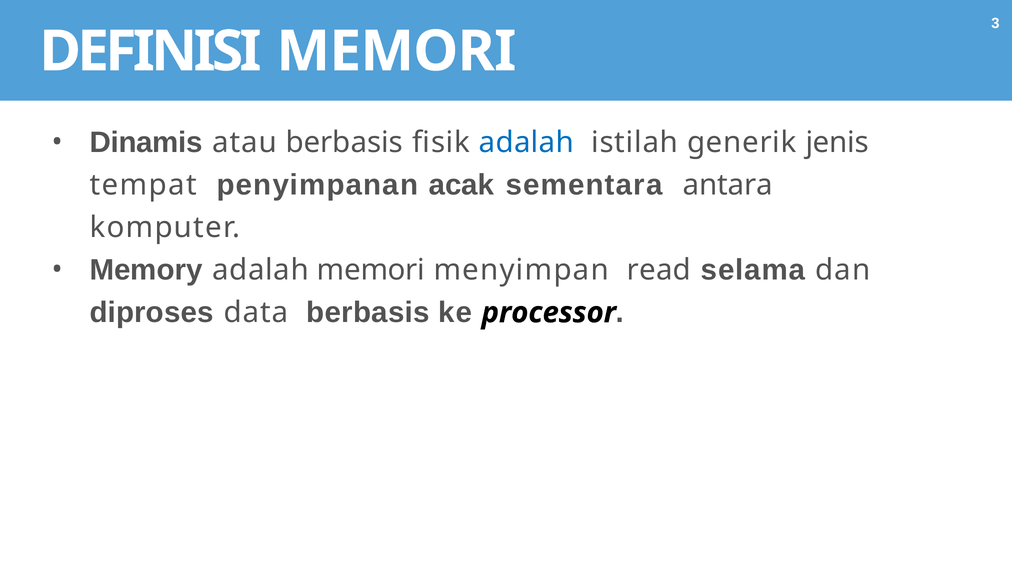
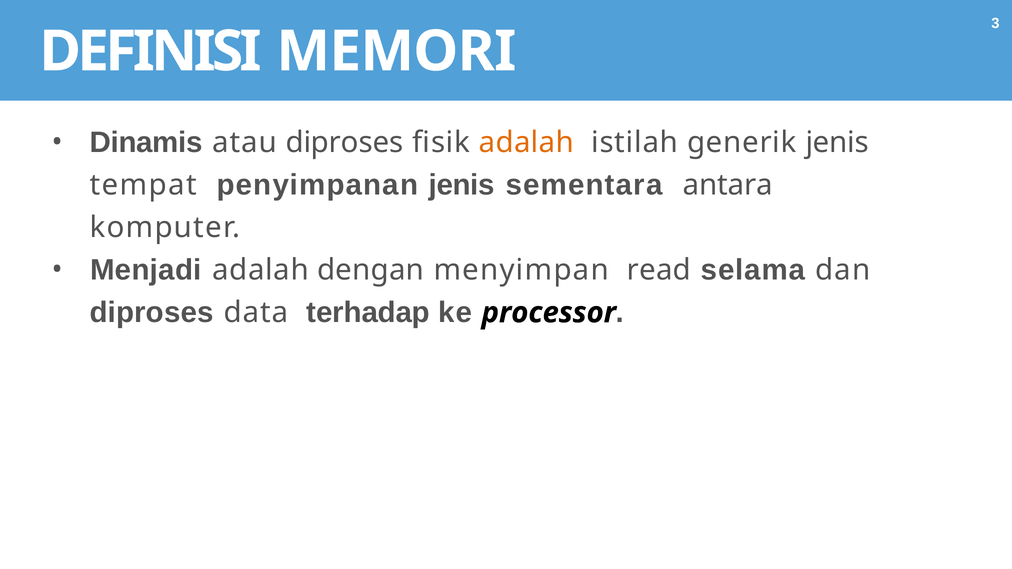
atau berbasis: berbasis -> diproses
adalah at (526, 143) colour: blue -> orange
penyimpanan acak: acak -> jenis
Memory: Memory -> Menjadi
adalah memori: memori -> dengan
data berbasis: berbasis -> terhadap
